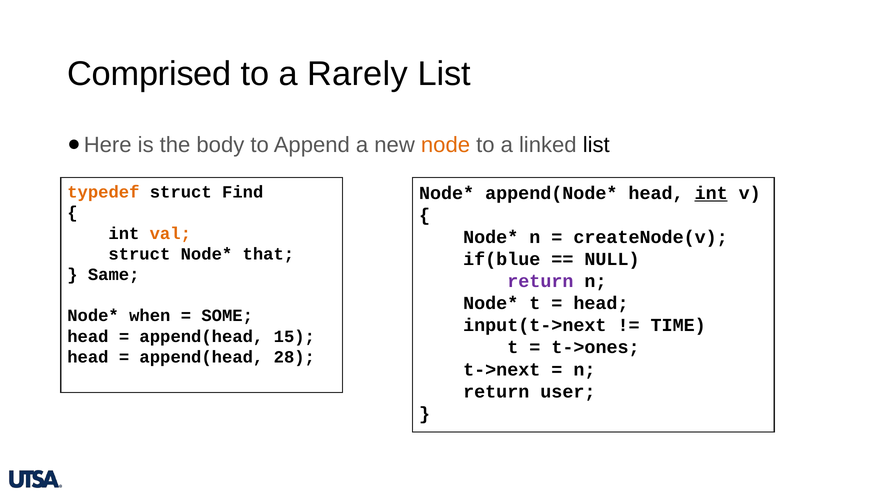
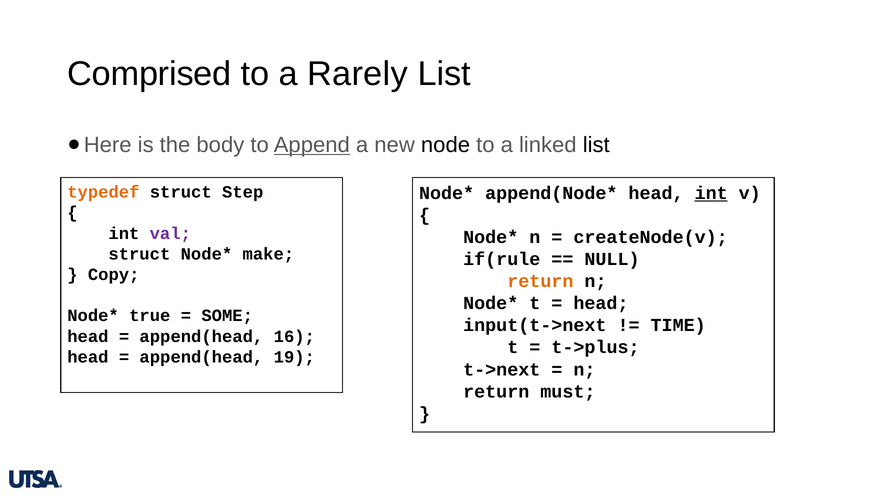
Append underline: none -> present
node colour: orange -> black
Find: Find -> Step
val colour: orange -> purple
that: that -> make
if(blue: if(blue -> if(rule
Same: Same -> Copy
return at (540, 282) colour: purple -> orange
when: when -> true
15: 15 -> 16
t->ones: t->ones -> t->plus
28: 28 -> 19
user: user -> must
